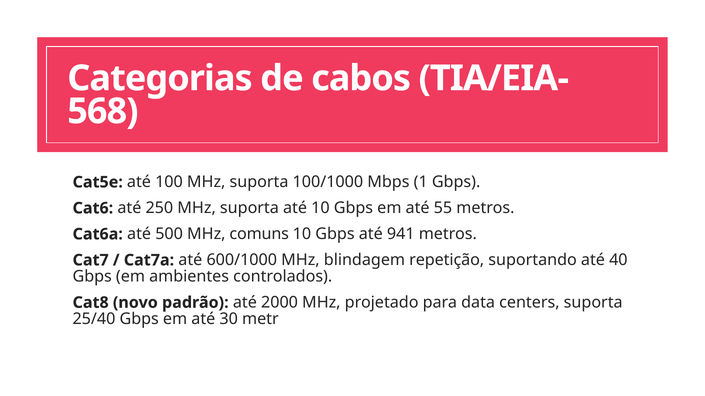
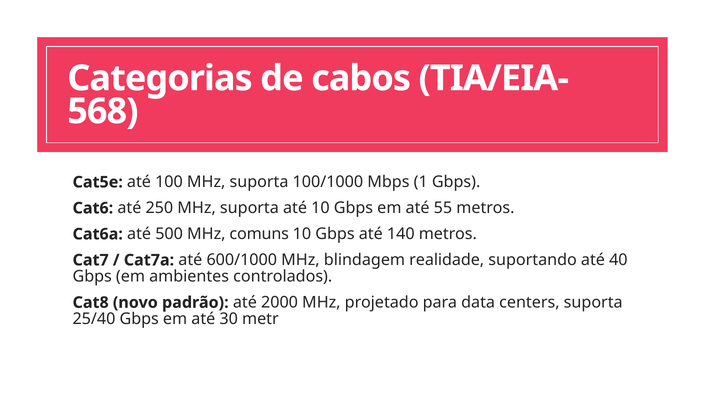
941: 941 -> 140
repetição: repetição -> realidade
